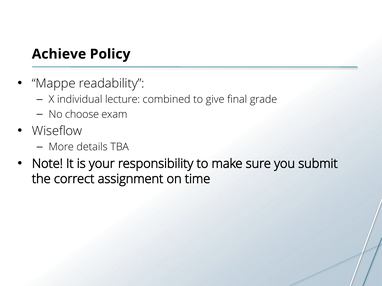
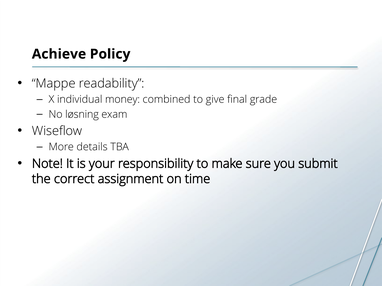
lecture: lecture -> money
choose: choose -> løsning
